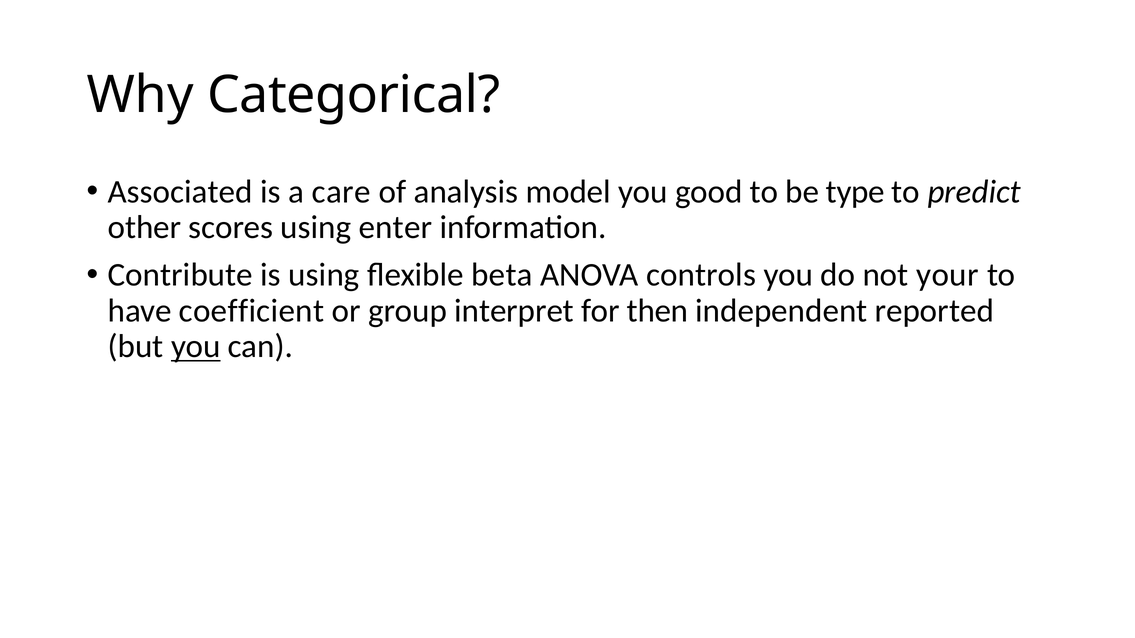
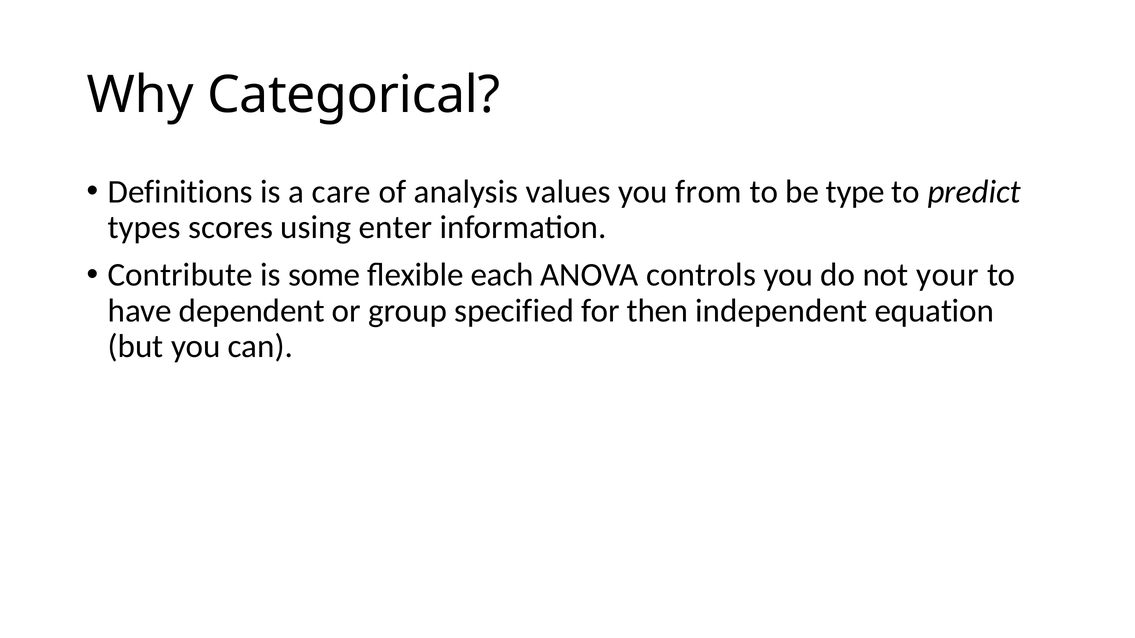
Associated: Associated -> Definitions
model: model -> values
good: good -> from
other: other -> types
is using: using -> some
beta: beta -> each
coefficient: coefficient -> dependent
interpret: interpret -> specified
reported: reported -> equation
you at (196, 347) underline: present -> none
